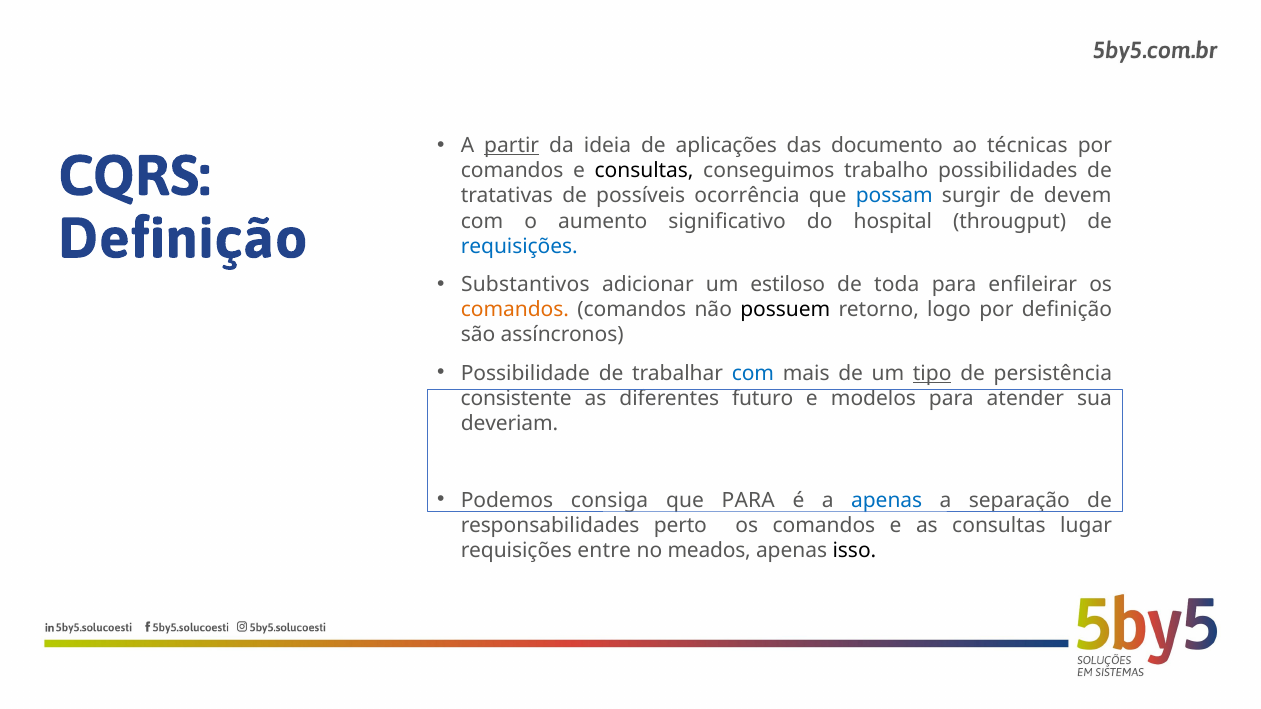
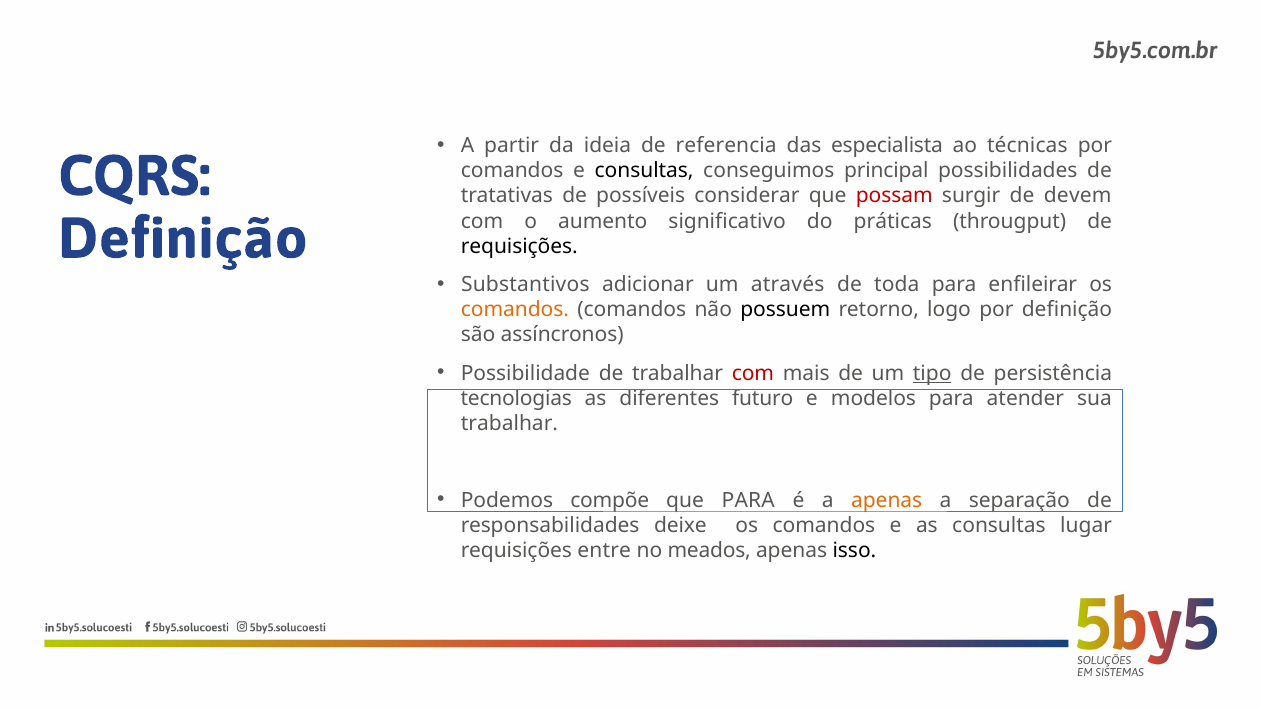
partir underline: present -> none
aplicações: aplicações -> referencia
documento: documento -> especialista
trabalho: trabalho -> principal
ocorrência: ocorrência -> considerar
possam colour: blue -> red
hospital: hospital -> práticas
requisições at (519, 246) colour: blue -> black
estiloso: estiloso -> através
com at (753, 373) colour: blue -> red
consistente: consistente -> tecnologias
deveriam at (510, 424): deveriam -> trabalhar
consiga: consiga -> compõe
apenas at (887, 500) colour: blue -> orange
perto: perto -> deixe
